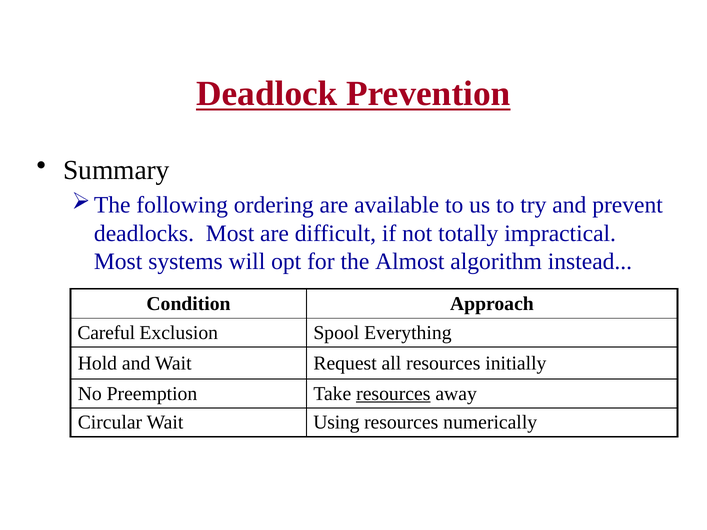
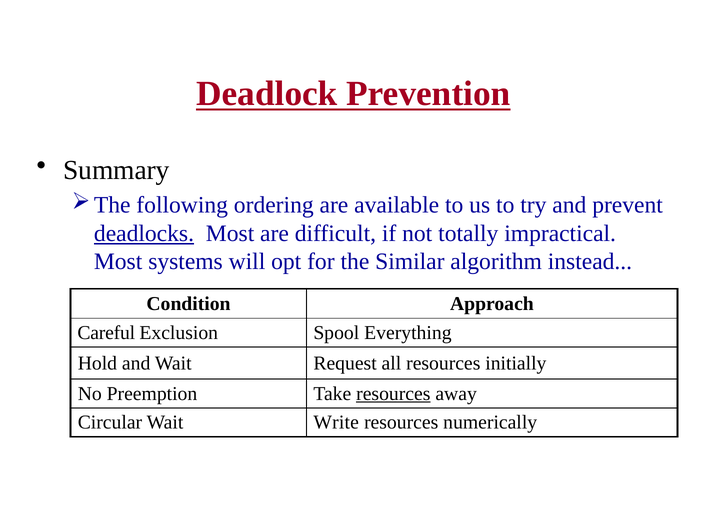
deadlocks underline: none -> present
Almost: Almost -> Similar
Using: Using -> Write
